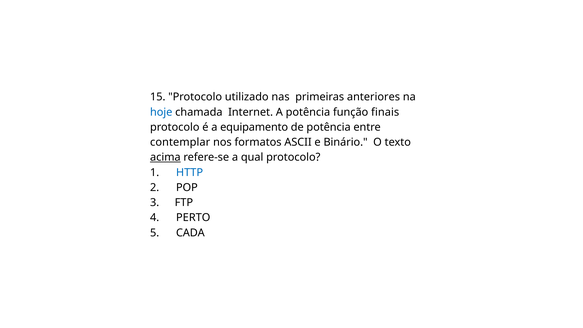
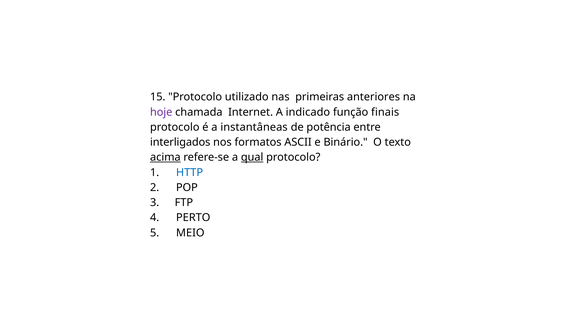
hoje colour: blue -> purple
A potência: potência -> indicado
equipamento: equipamento -> instantâneas
contemplar: contemplar -> interligados
qual underline: none -> present
CADA: CADA -> MEIO
